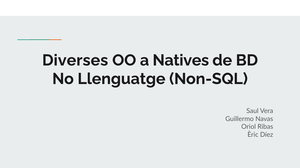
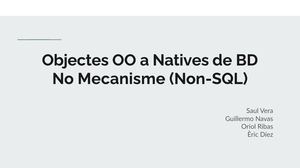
Diverses: Diverses -> Objectes
Llenguatge: Llenguatge -> Mecanisme
